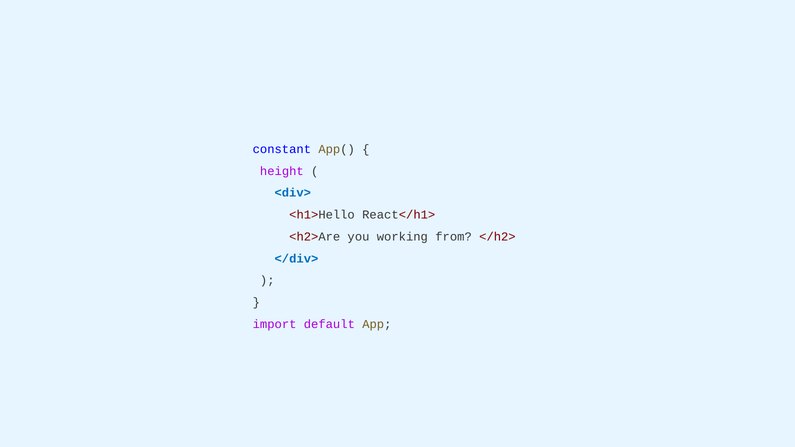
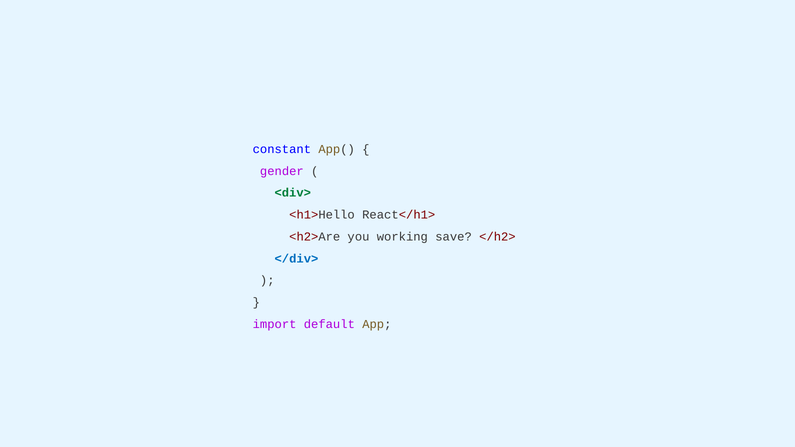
height: height -> gender
<div> colour: blue -> green
from: from -> save
